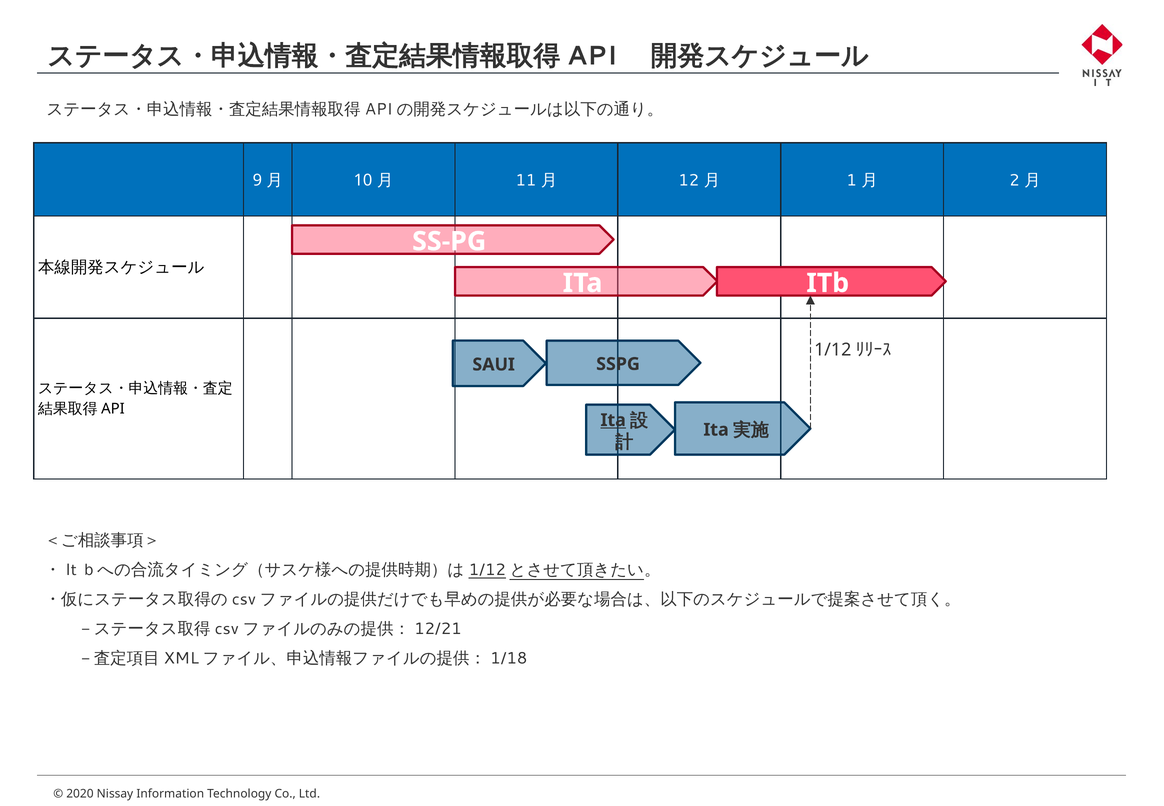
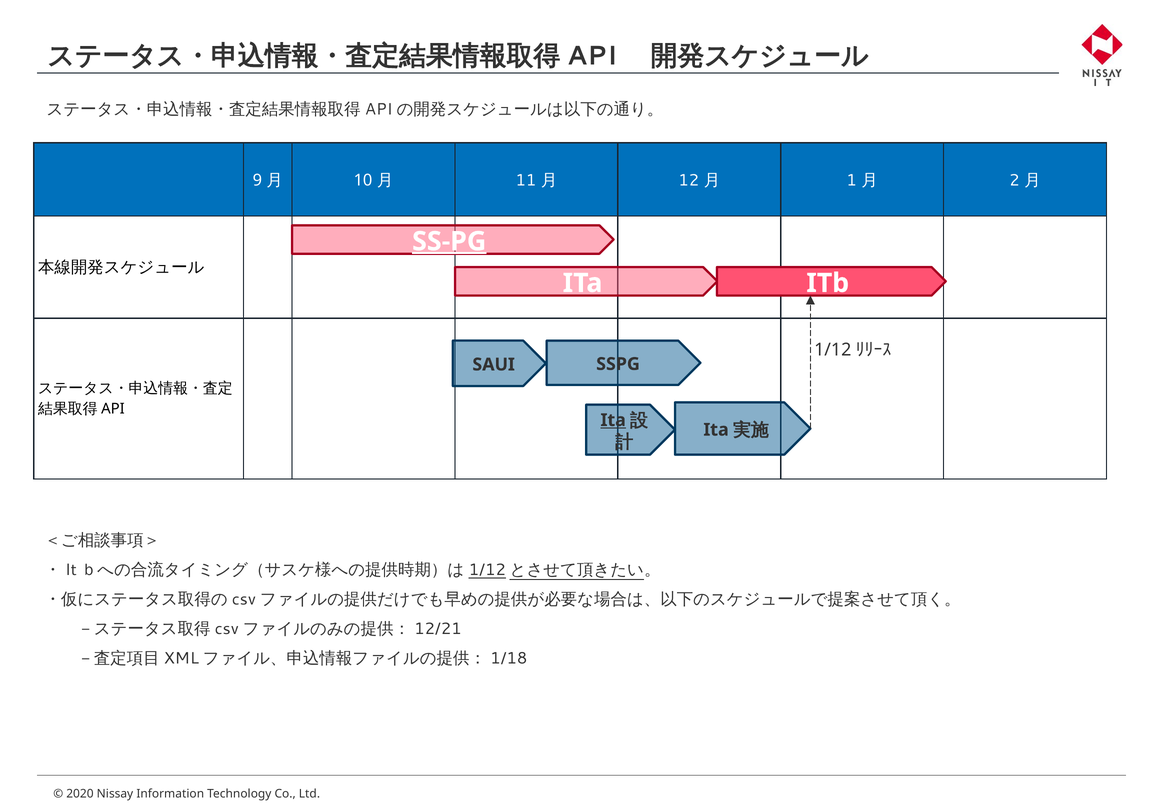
SS-PG underline: none -> present
